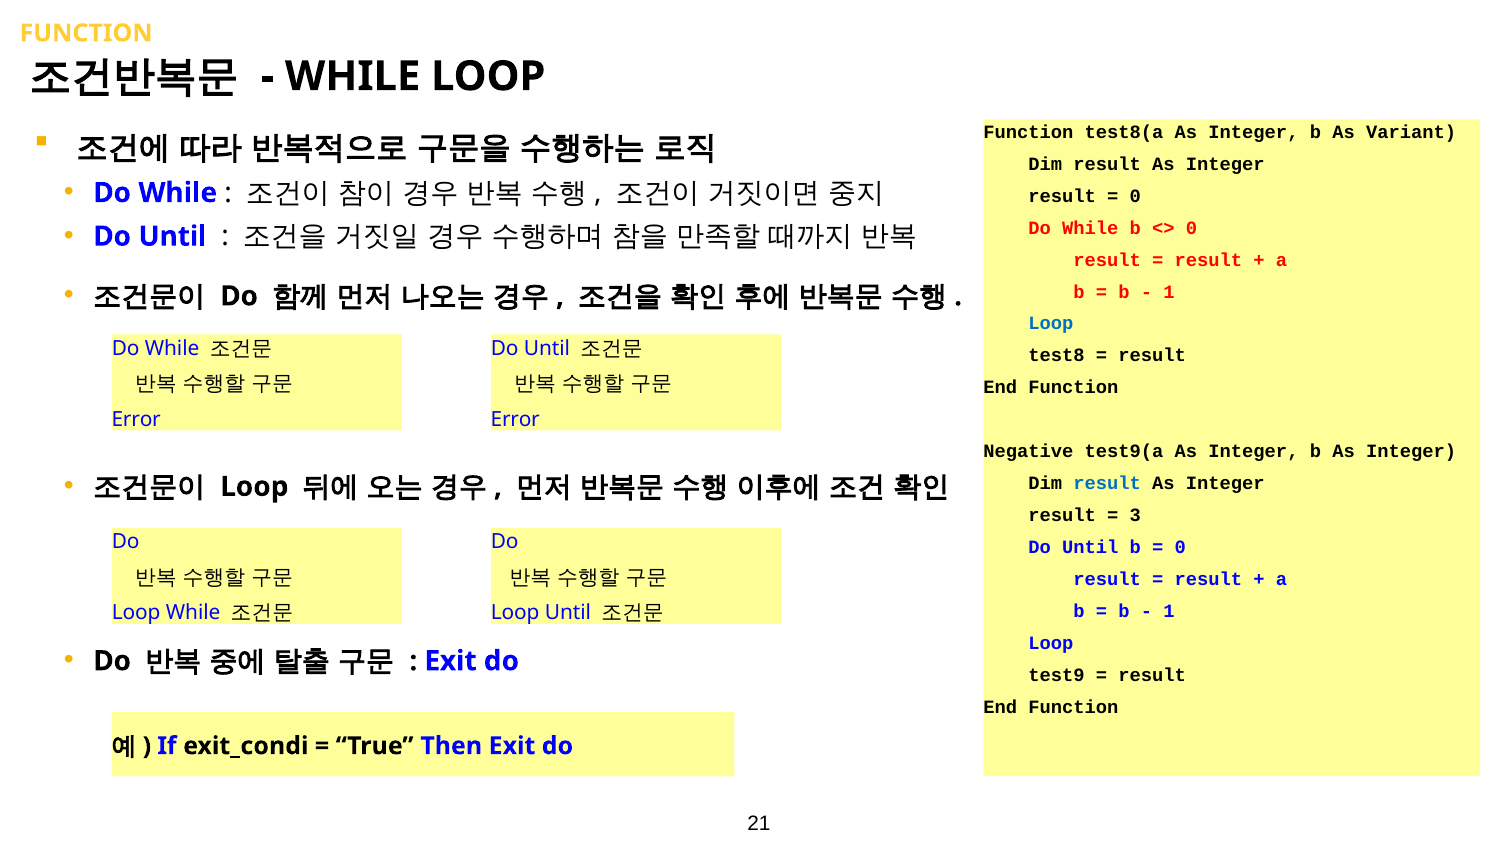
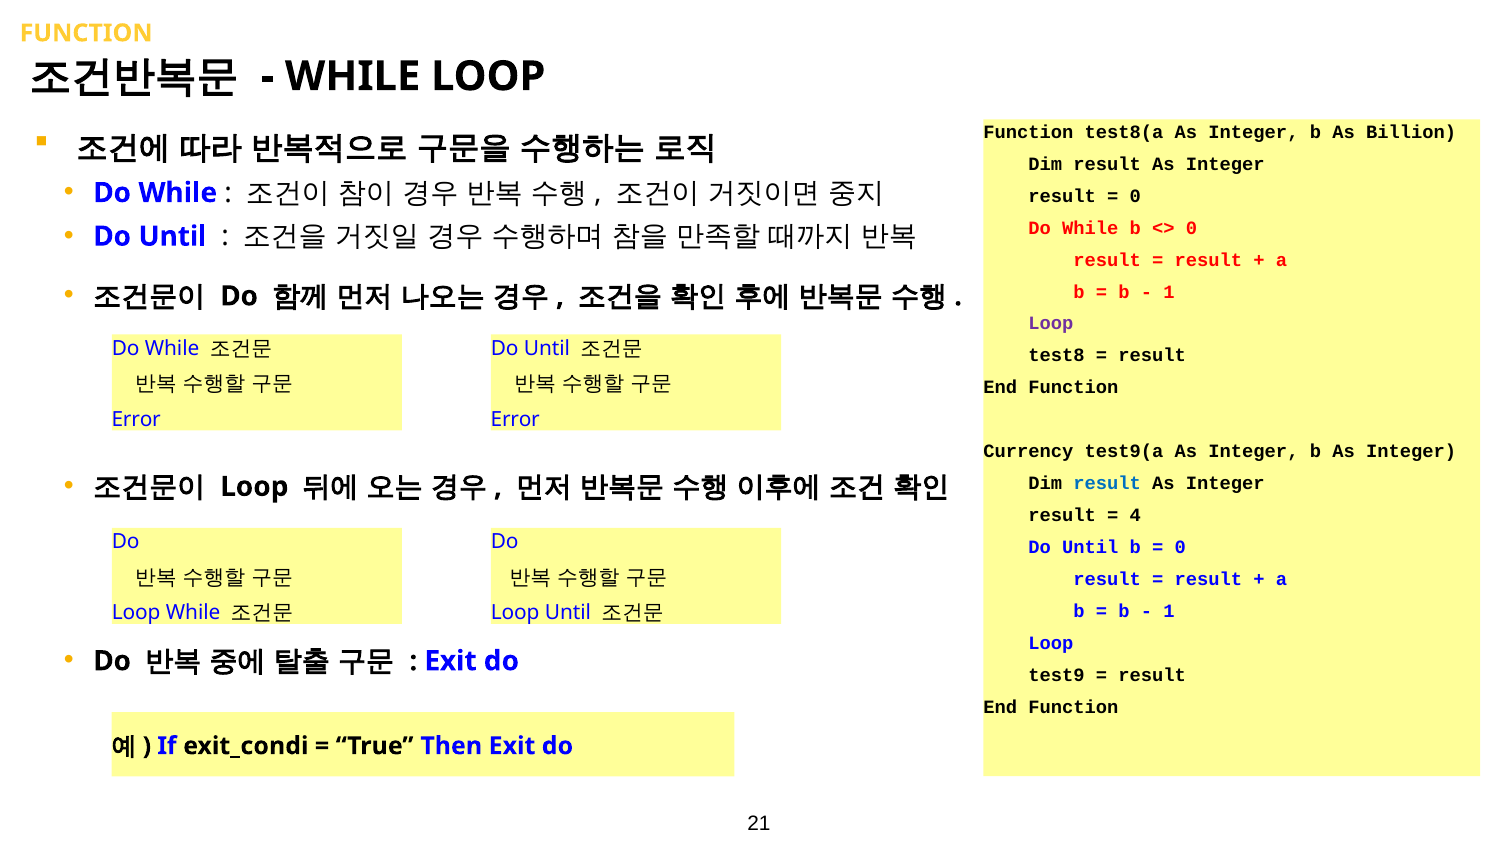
Variant: Variant -> Billion
Loop at (1051, 324) colour: blue -> purple
Negative: Negative -> Currency
3: 3 -> 4
